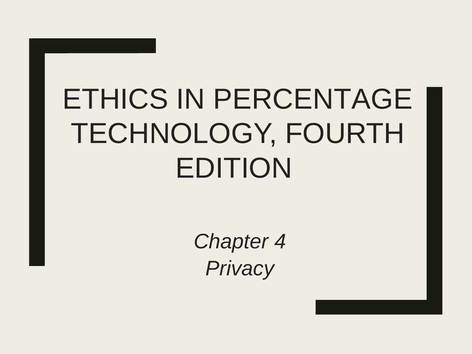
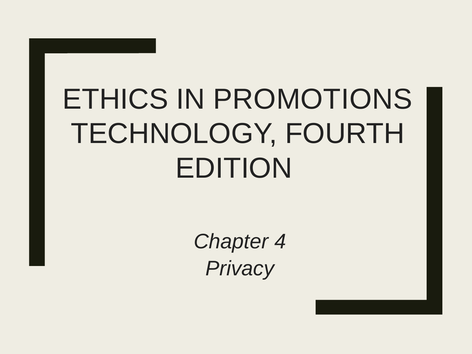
PERCENTAGE: PERCENTAGE -> PROMOTIONS
